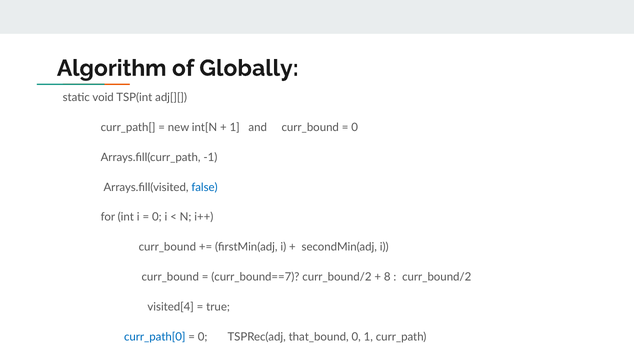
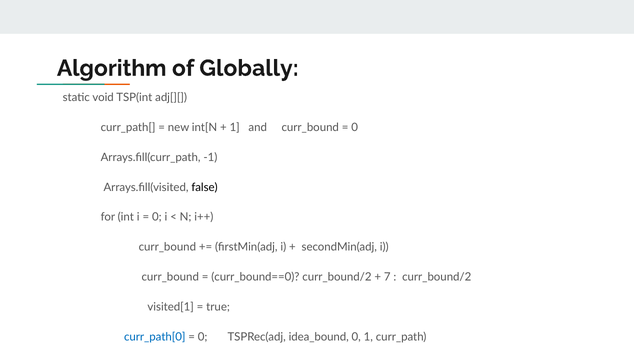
false colour: blue -> black
curr_bound==7: curr_bound==7 -> curr_bound==0
8: 8 -> 7
visited[4: visited[4 -> visited[1
that_bound: that_bound -> idea_bound
